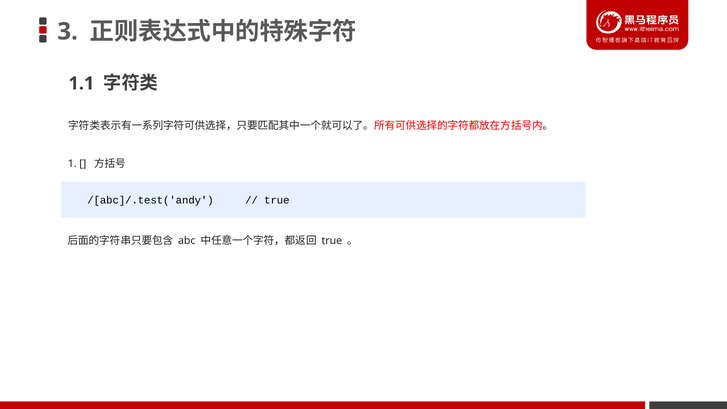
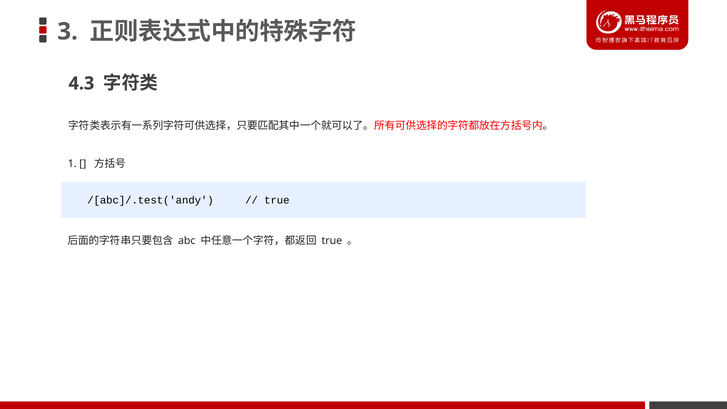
1.1: 1.1 -> 4.3
